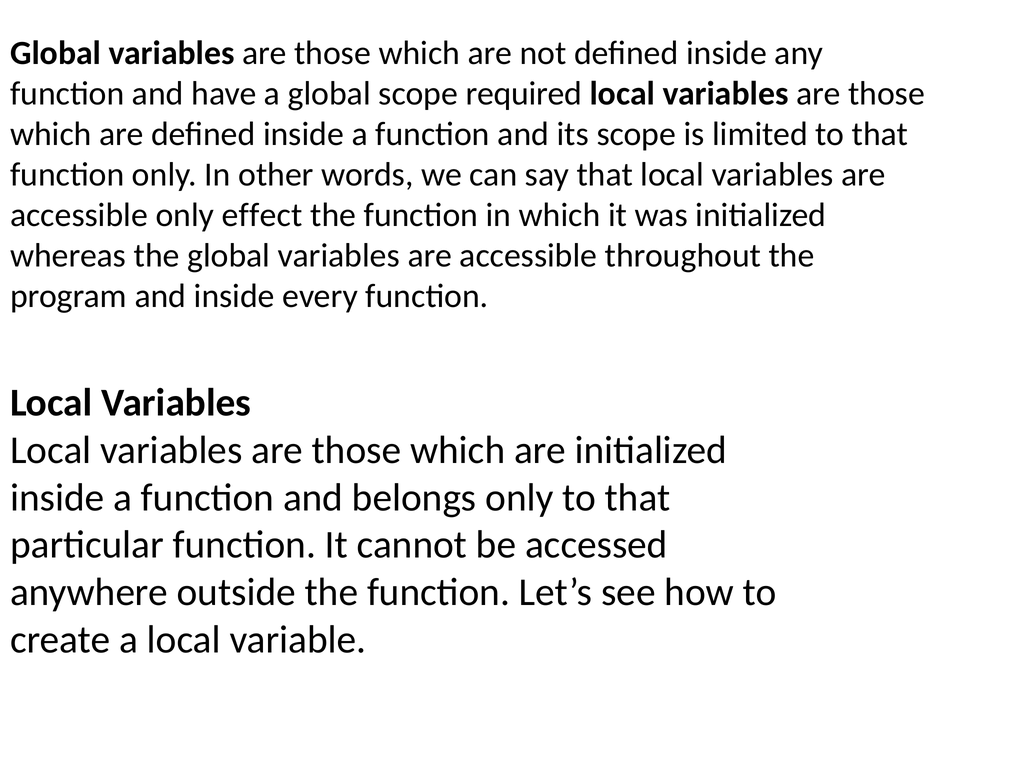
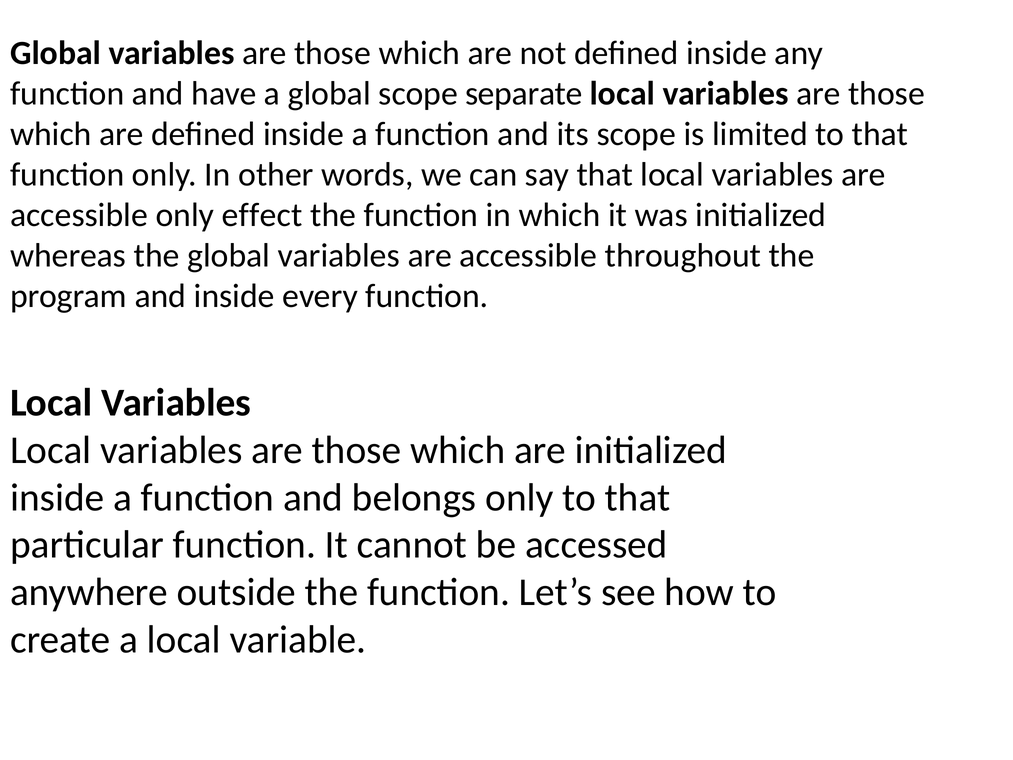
required: required -> separate
